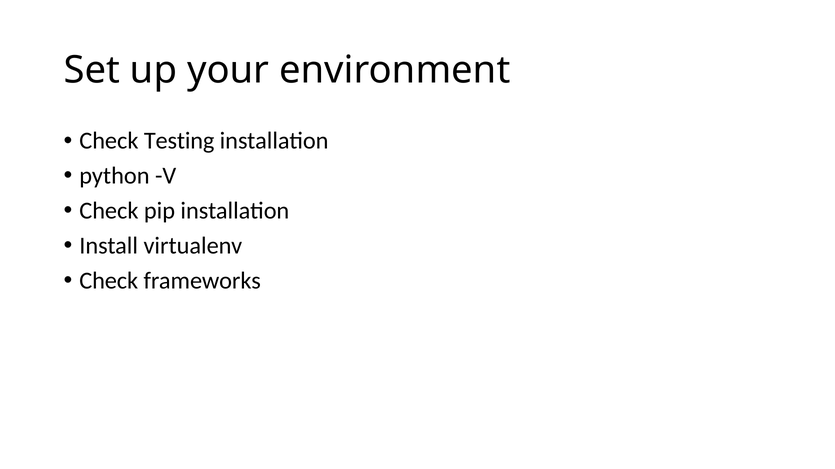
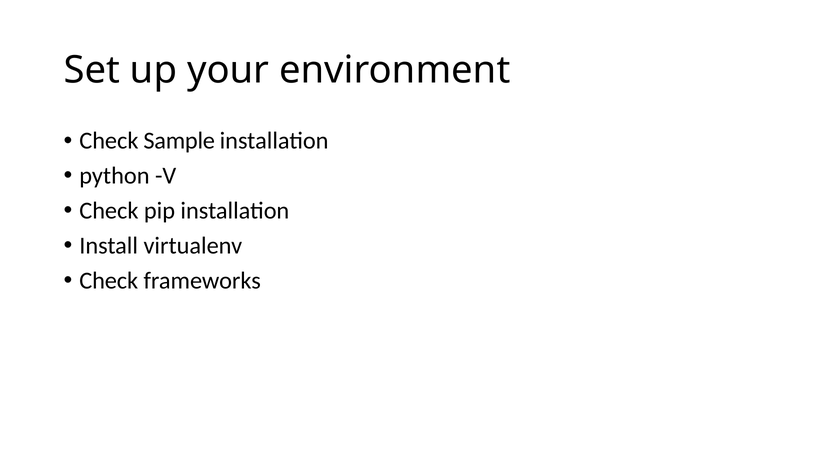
Testing: Testing -> Sample
